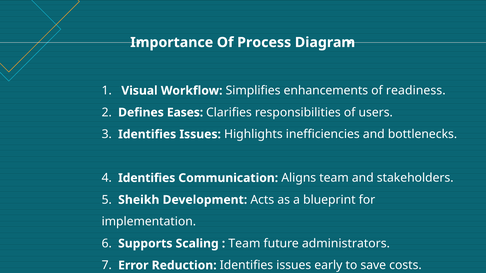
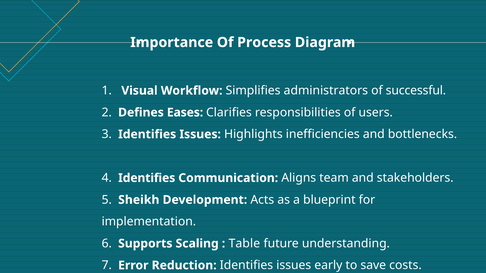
enhancements: enhancements -> administrators
readiness: readiness -> successful
Team at (244, 244): Team -> Table
administrators: administrators -> understanding
